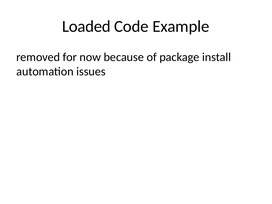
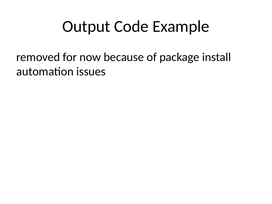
Loaded: Loaded -> Output
